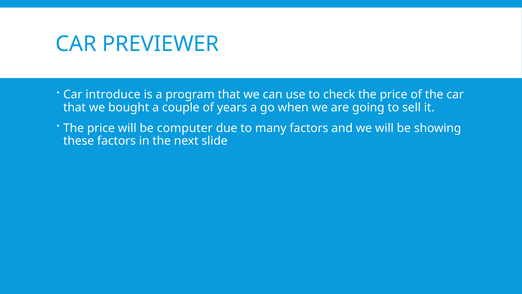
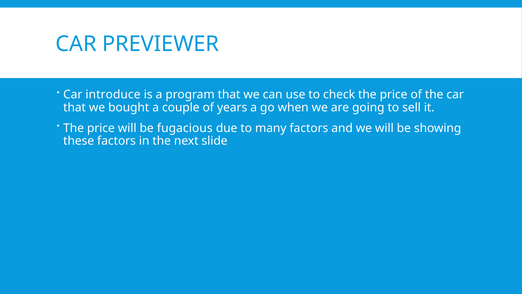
computer: computer -> fugacious
